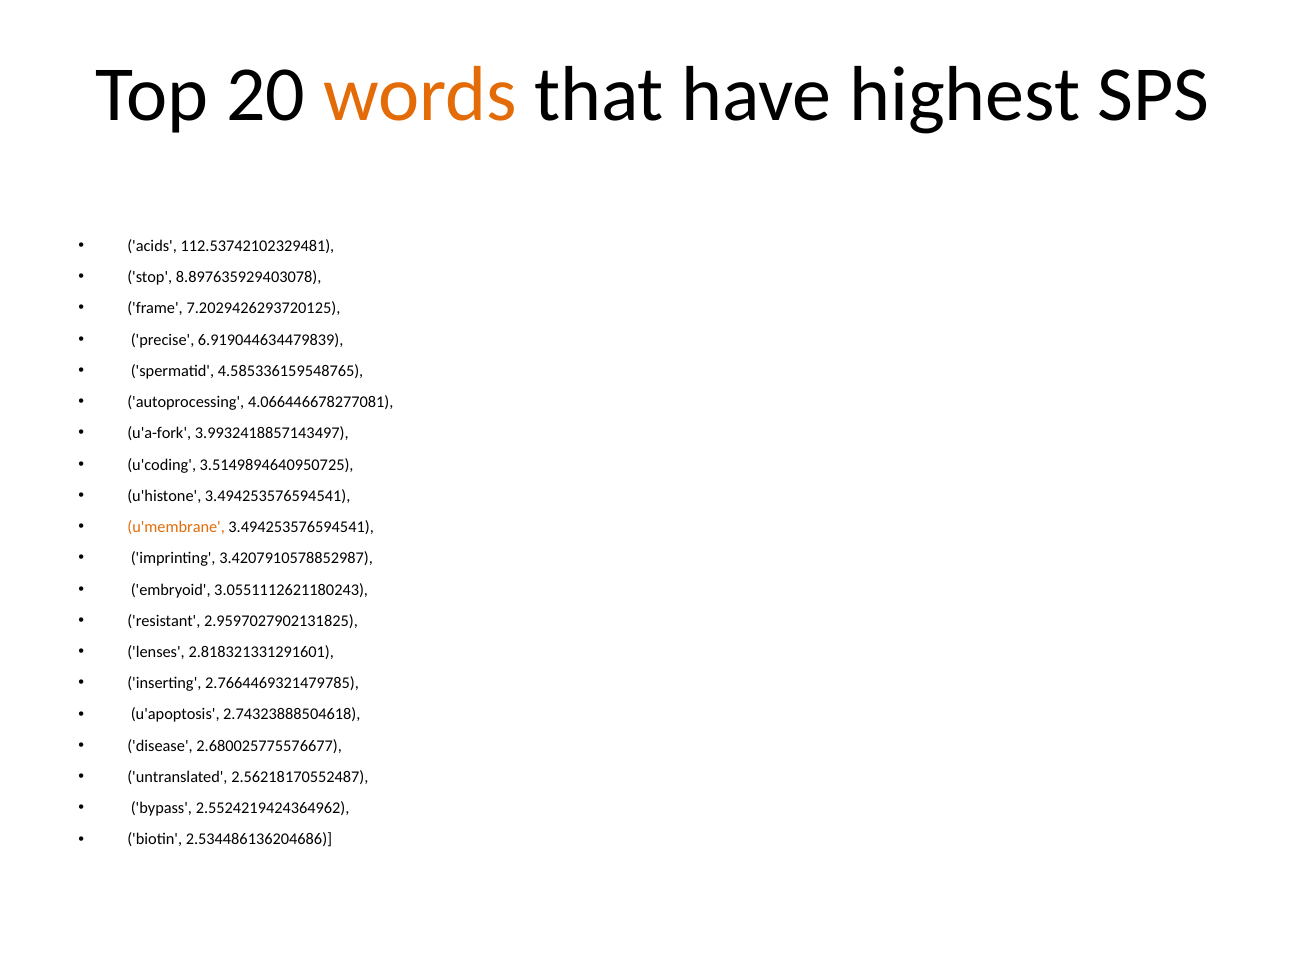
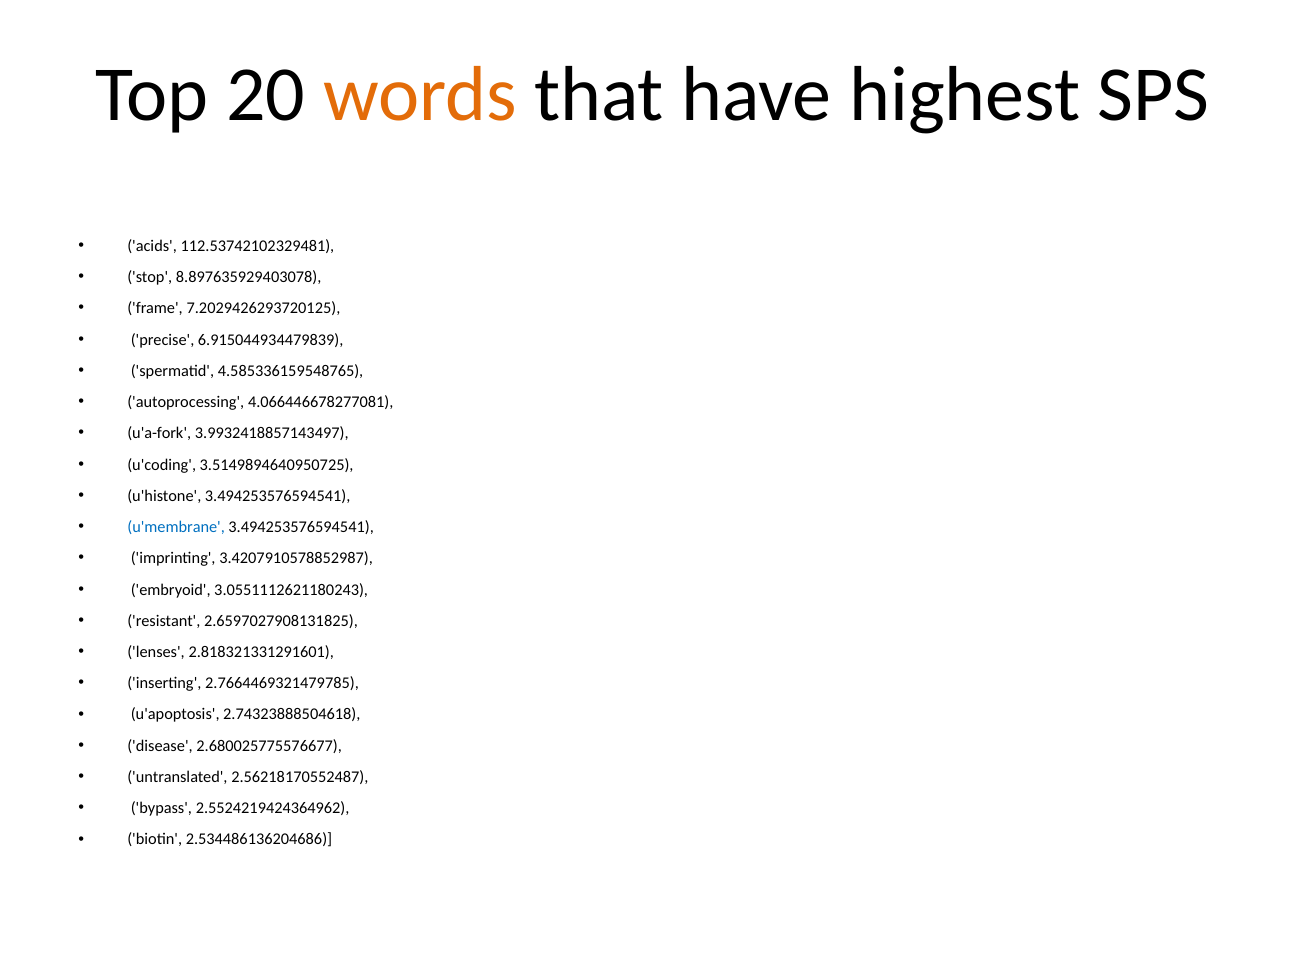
6.919044634479839: 6.919044634479839 -> 6.915044934479839
u'membrane colour: orange -> blue
2.9597027902131825: 2.9597027902131825 -> 2.6597027908131825
